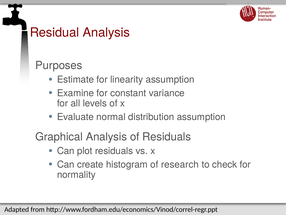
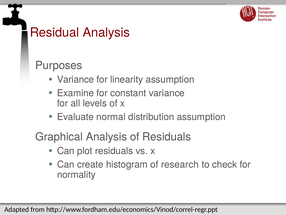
Estimate at (75, 79): Estimate -> Variance
